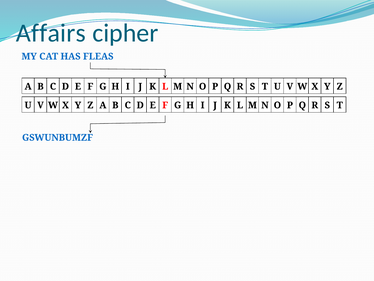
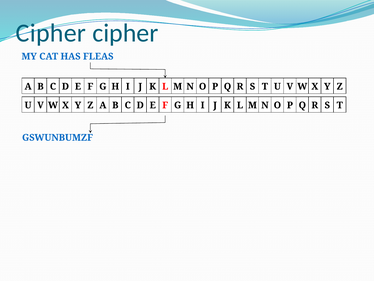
Affairs at (51, 33): Affairs -> Cipher
